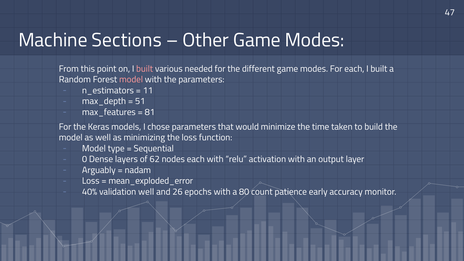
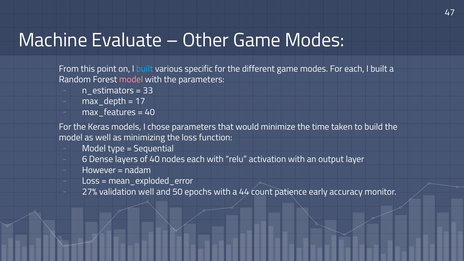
Sections: Sections -> Evaluate
built at (145, 69) colour: pink -> light blue
needed: needed -> specific
11: 11 -> 33
51: 51 -> 17
81 at (150, 112): 81 -> 40
0: 0 -> 6
of 62: 62 -> 40
Arguably: Arguably -> However
40%: 40% -> 27%
26: 26 -> 50
80: 80 -> 44
